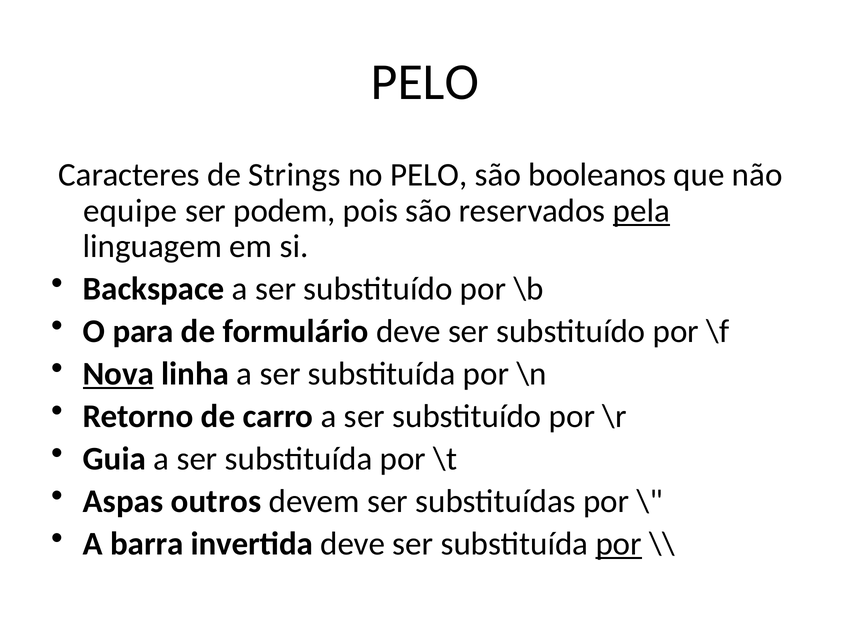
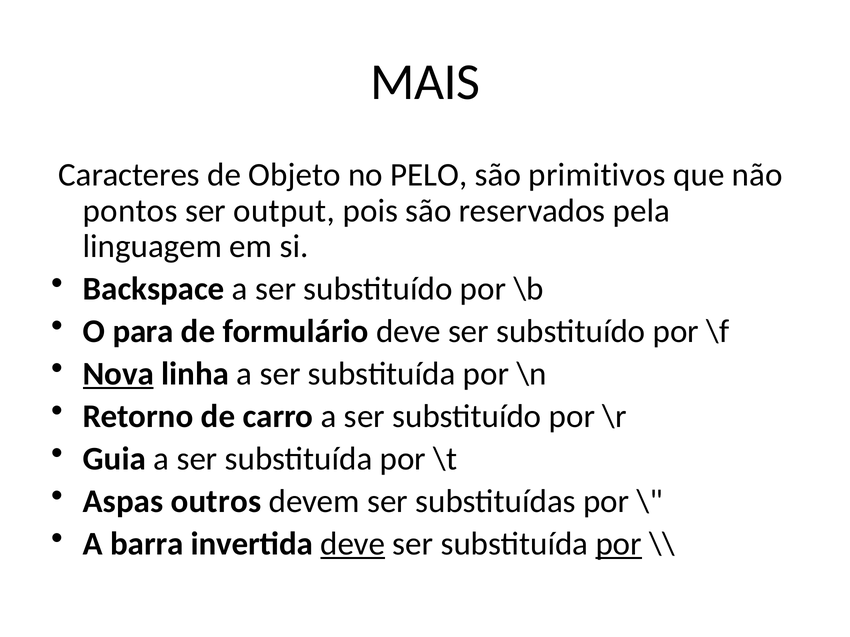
PELO at (425, 82): PELO -> MAIS
Strings: Strings -> Objeto
booleanos: booleanos -> primitivos
equipe: equipe -> pontos
podem: podem -> output
pela underline: present -> none
deve at (353, 544) underline: none -> present
